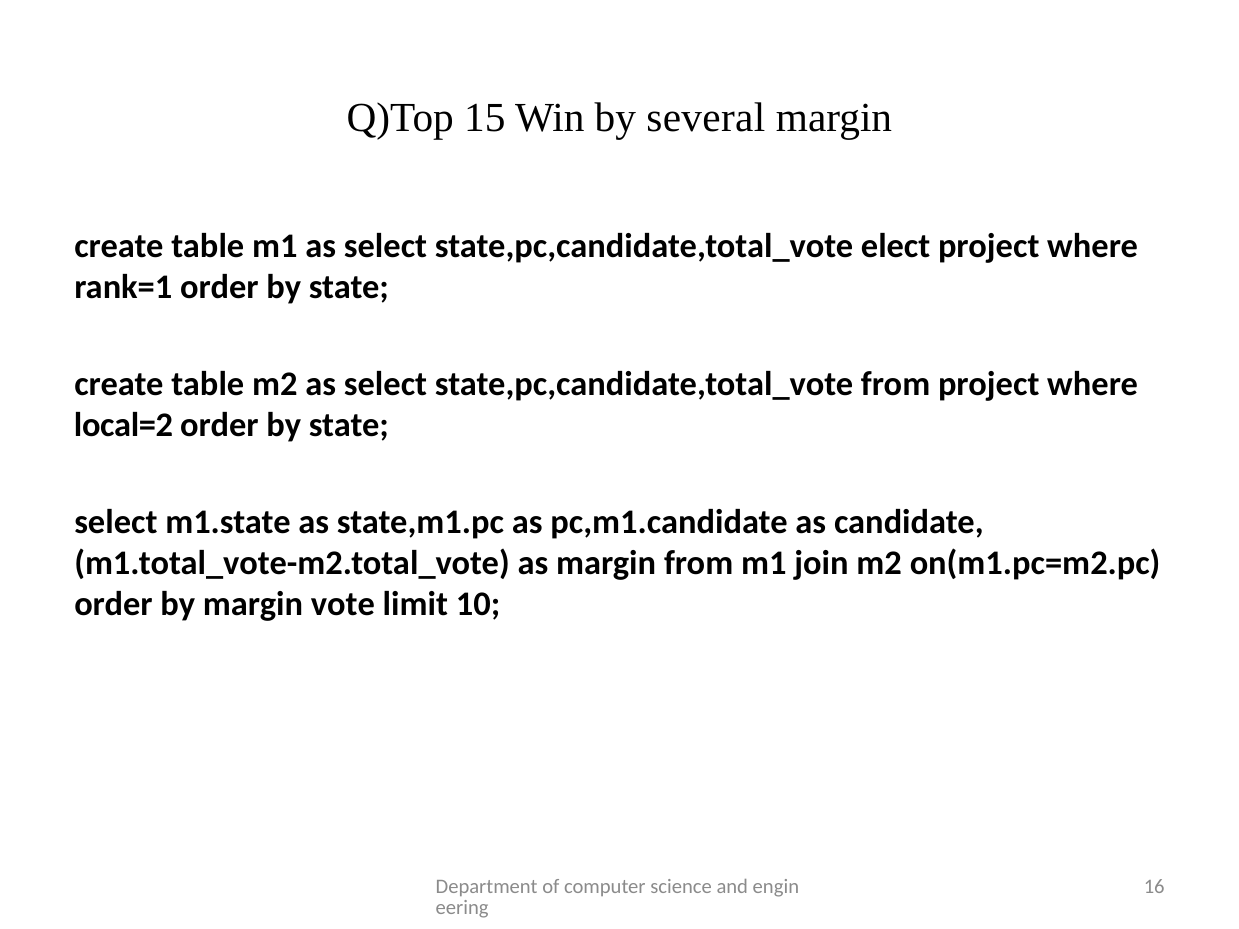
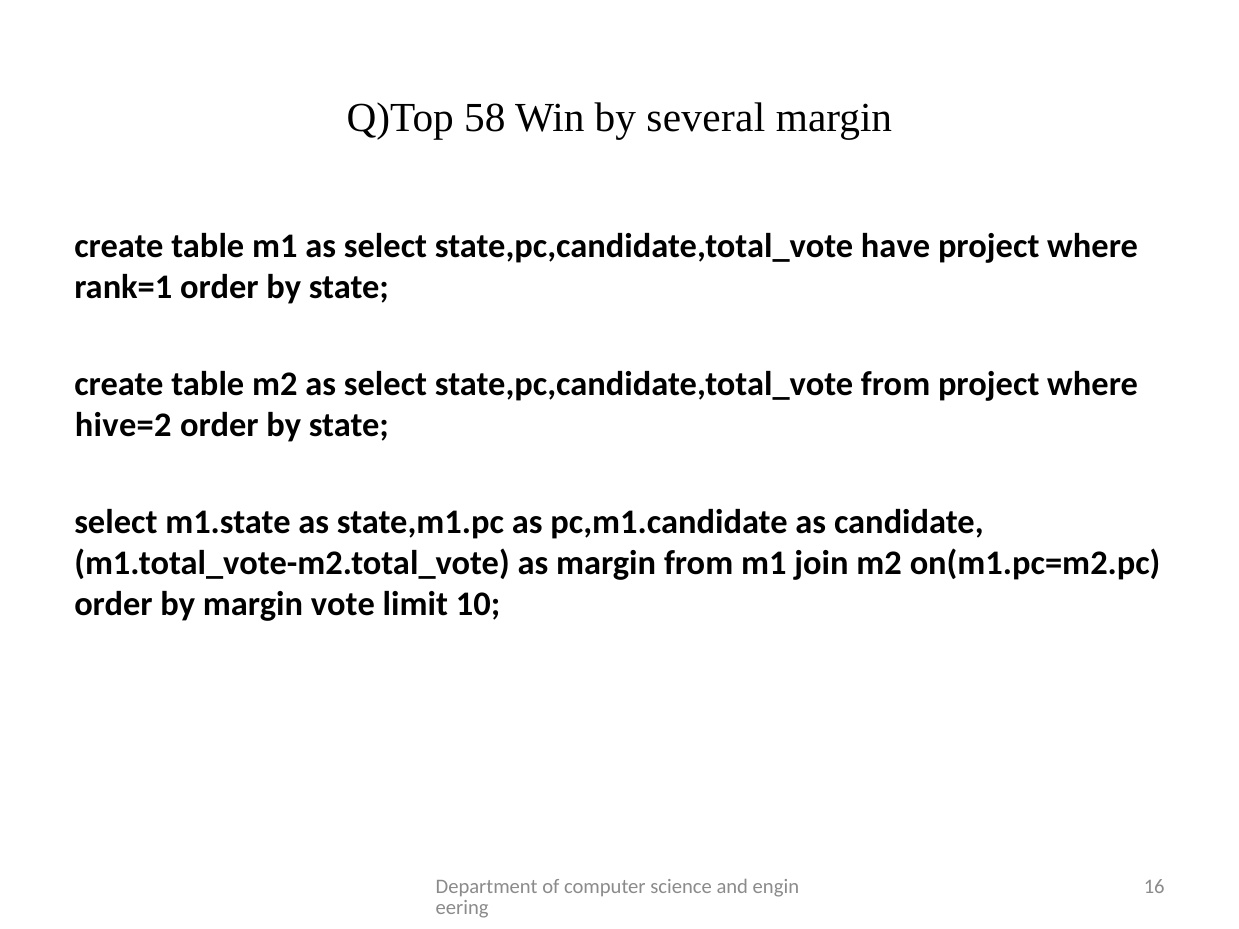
15: 15 -> 58
elect: elect -> have
local=2: local=2 -> hive=2
